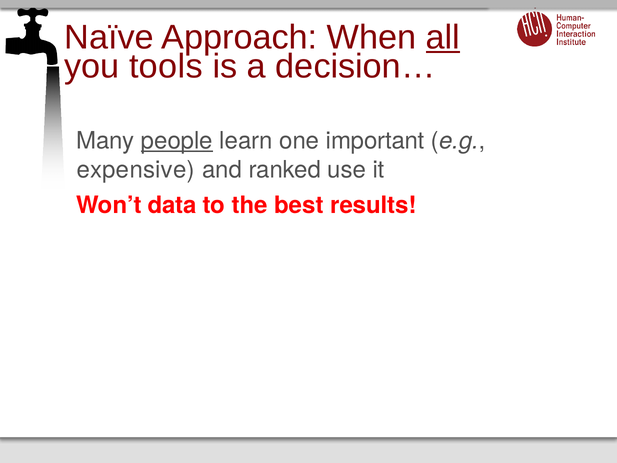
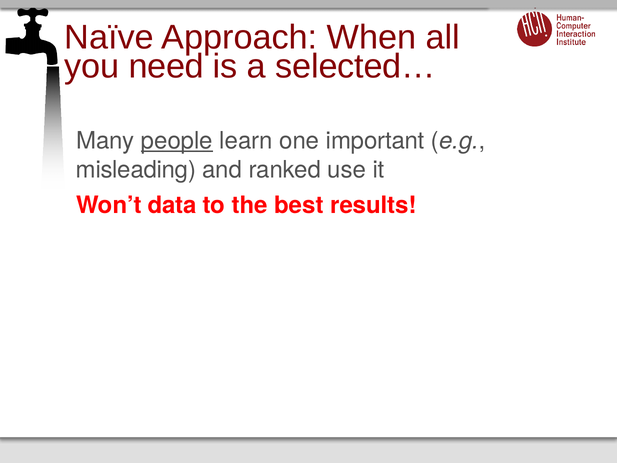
all underline: present -> none
tools: tools -> need
decision…: decision… -> selected…
expensive: expensive -> misleading
